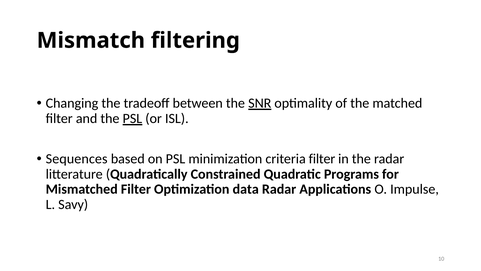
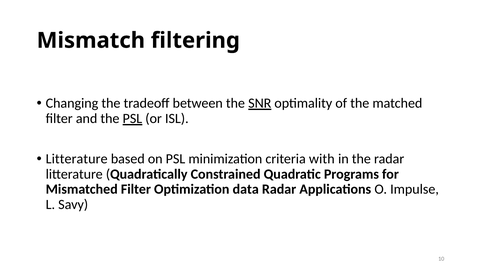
Sequences at (77, 159): Sequences -> Litterature
criteria filter: filter -> with
